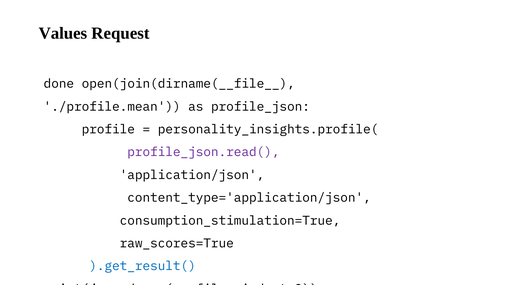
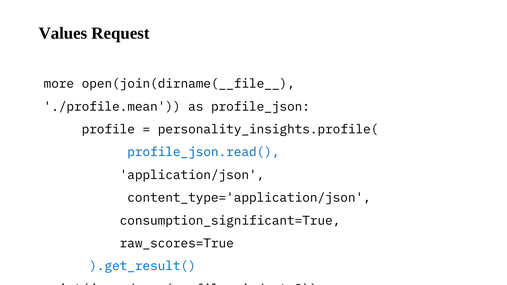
done: done -> more
profile_json.read( colour: purple -> blue
consumption_stimulation=True: consumption_stimulation=True -> consumption_significant=True
